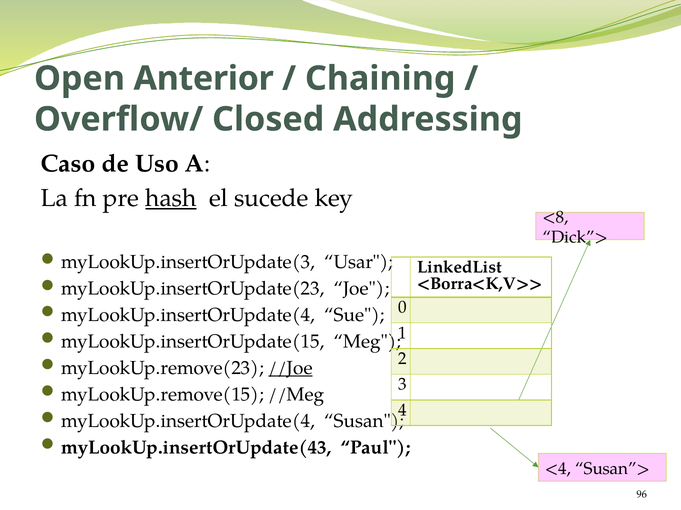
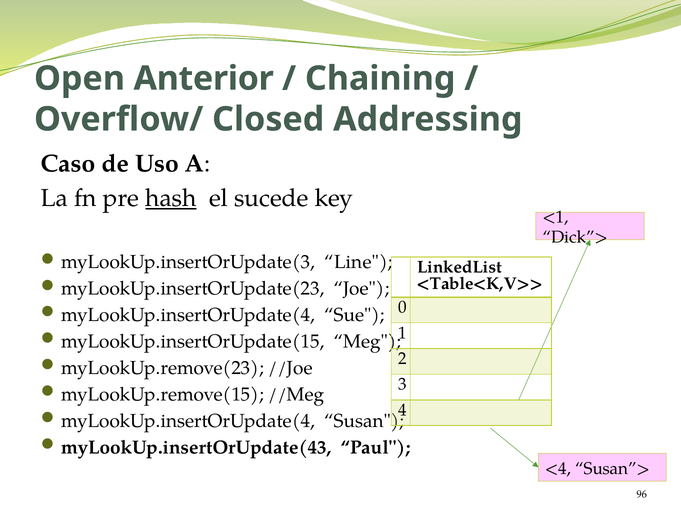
<8: <8 -> <1
Usar: Usar -> Line
<Borra<K,V>>: <Borra<K,V>> -> <Table<K,V>>
//Joe underline: present -> none
